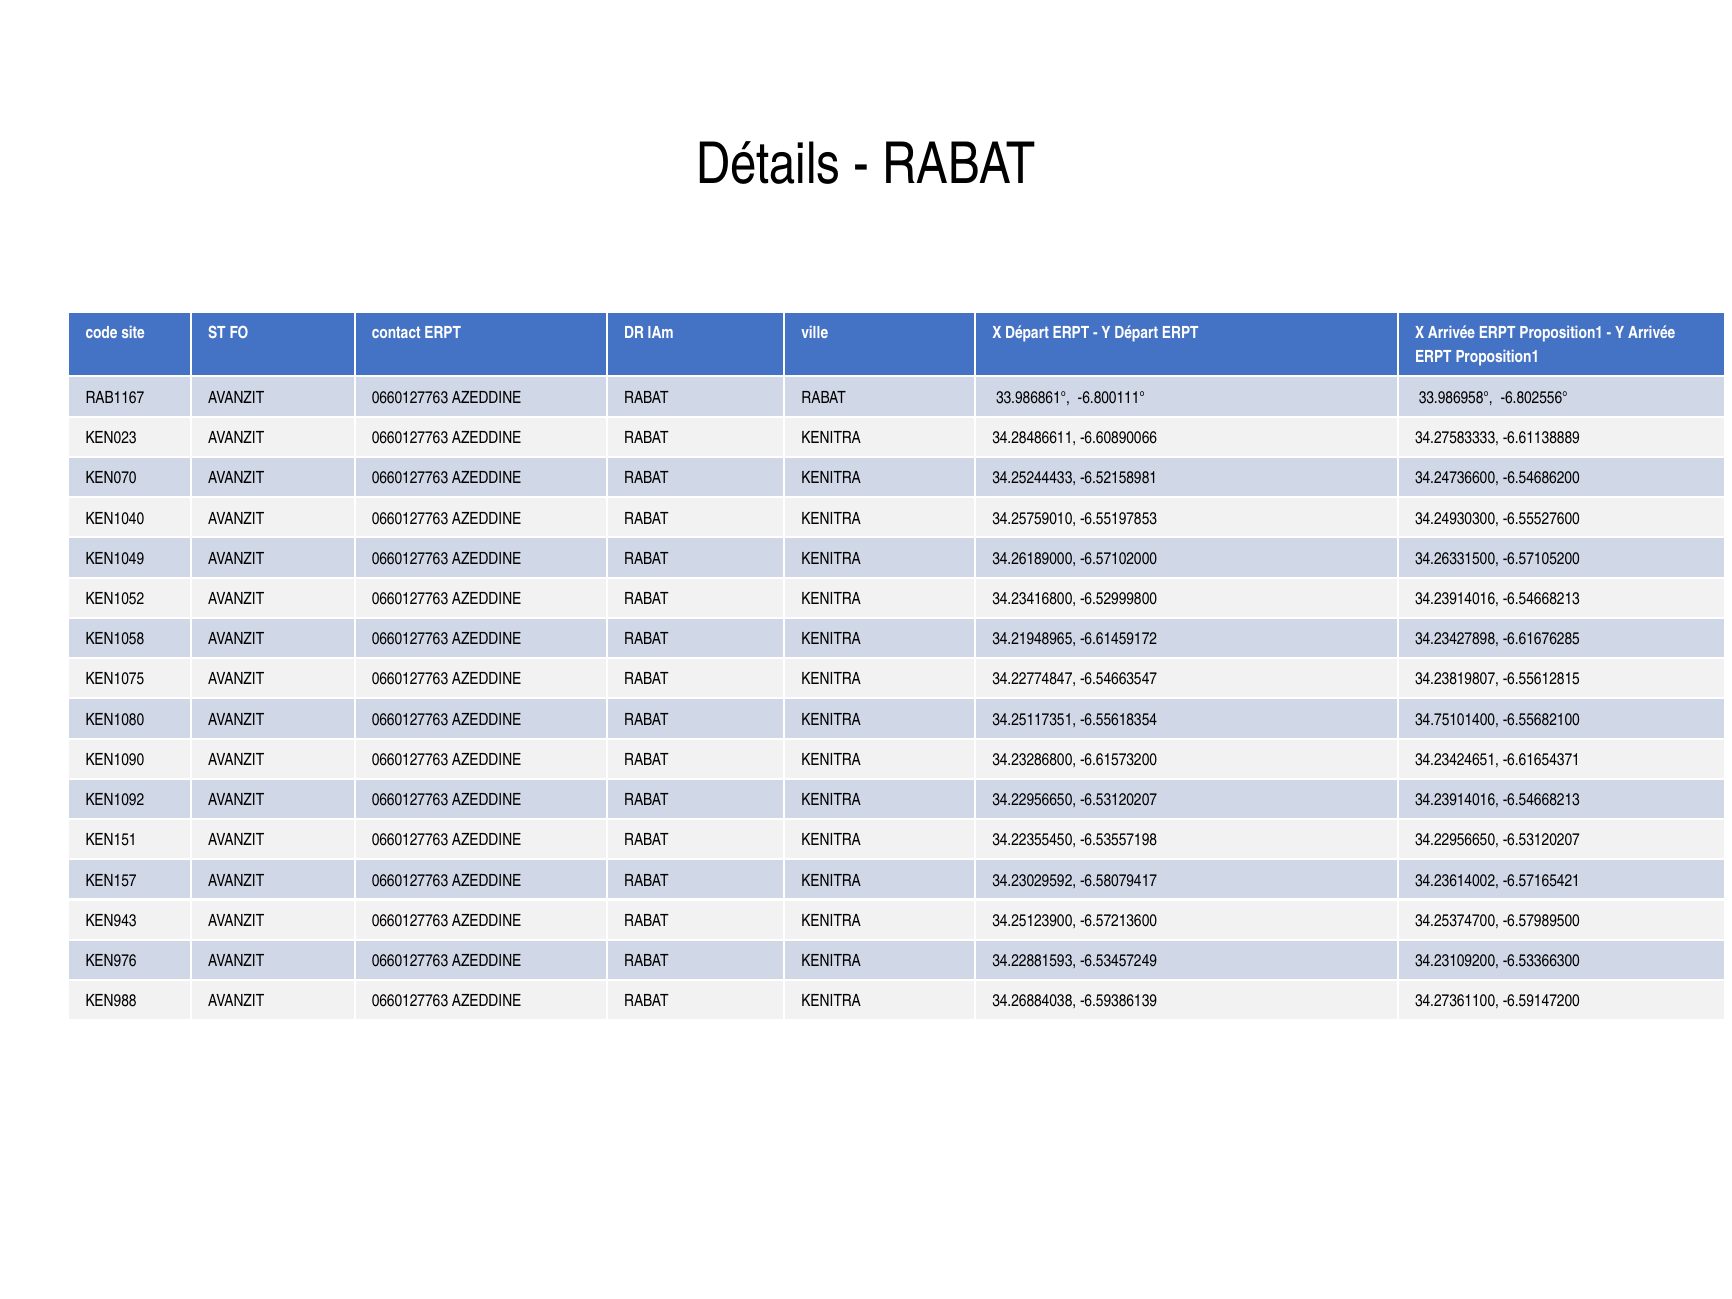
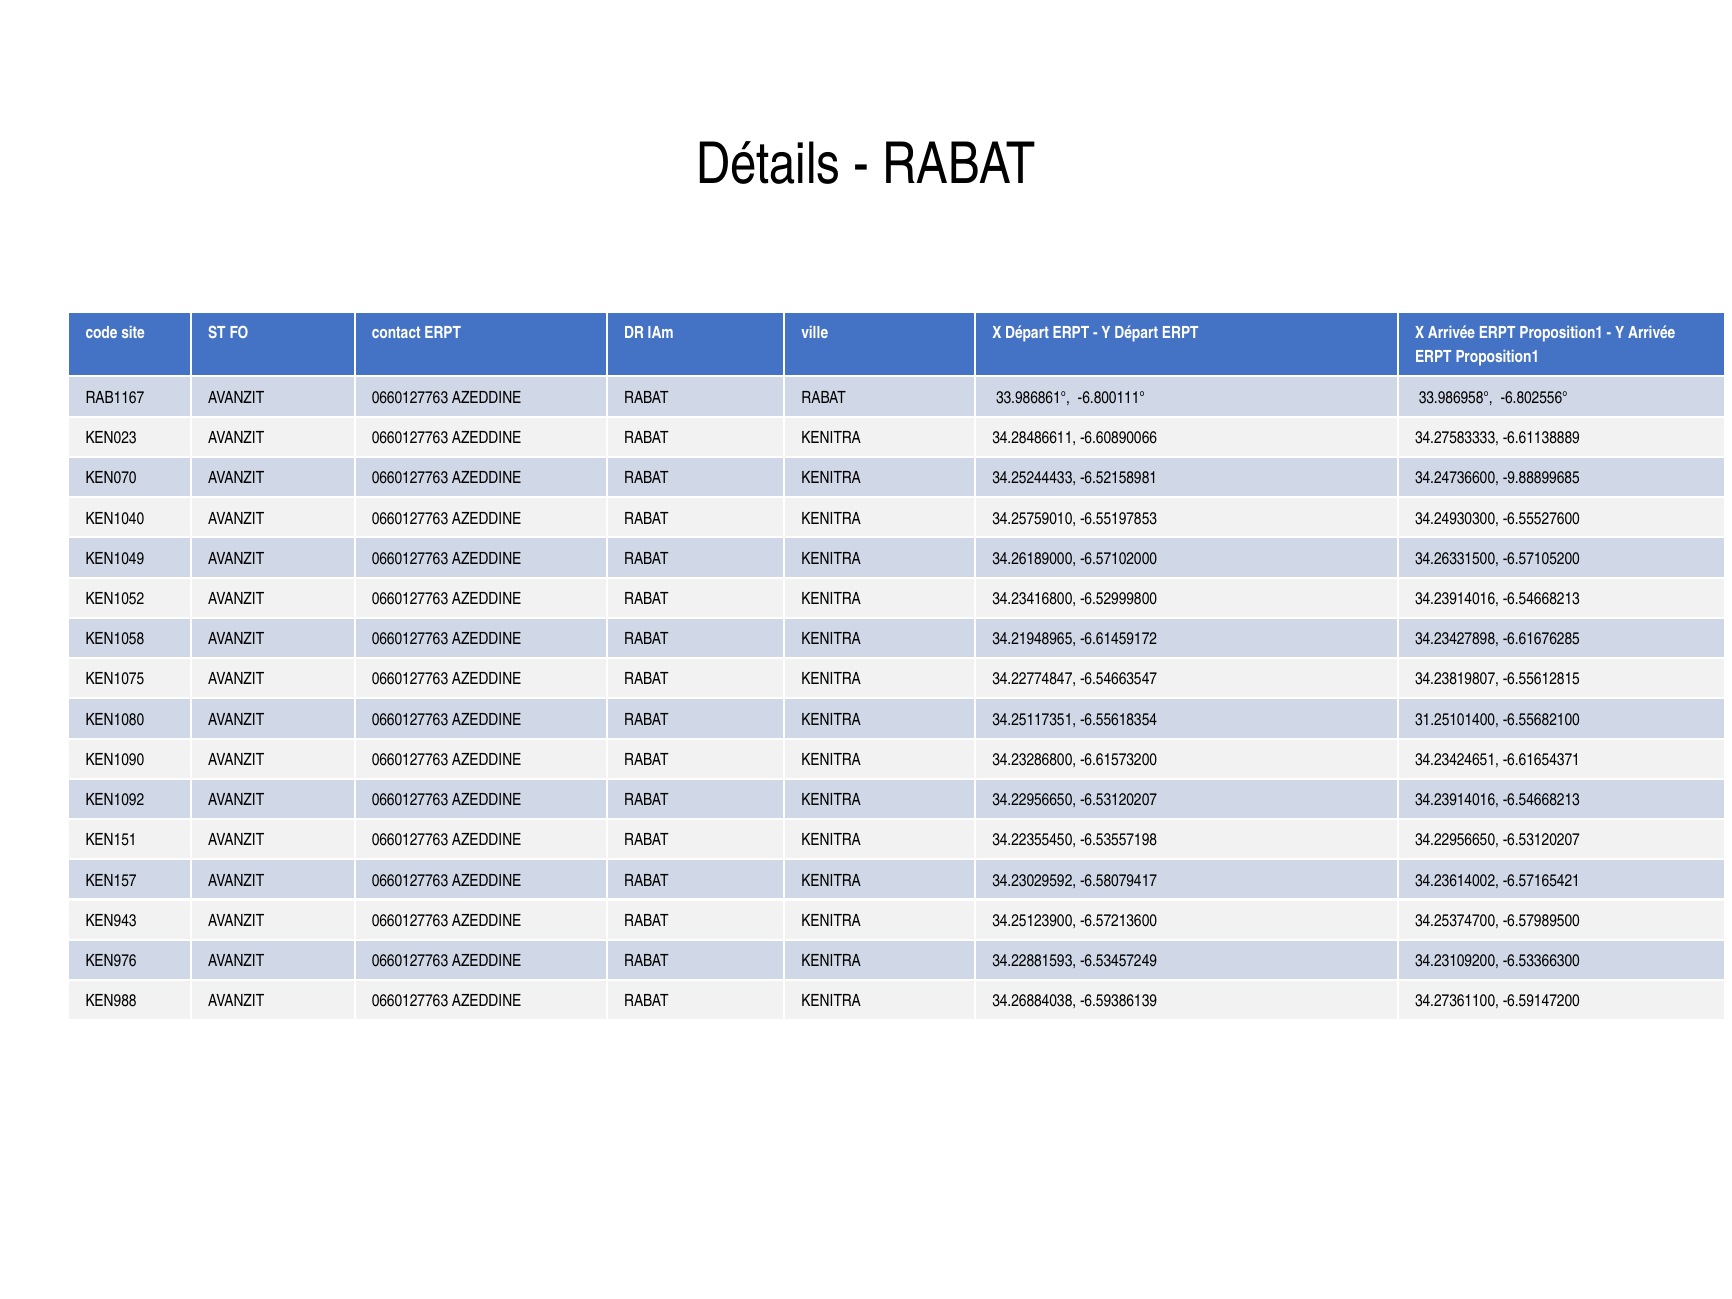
-6.54686200: -6.54686200 -> -9.88899685
34.75101400: 34.75101400 -> 31.25101400
